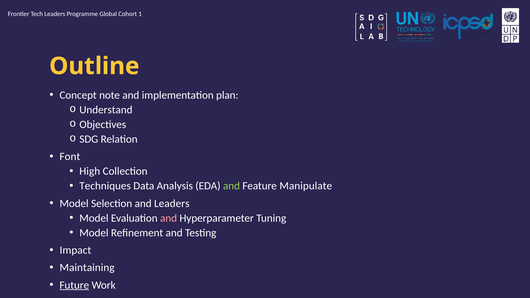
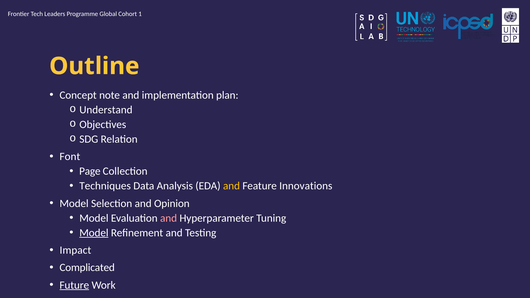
High: High -> Page
and at (231, 186) colour: light green -> yellow
Manipulate: Manipulate -> Innovations
and Leaders: Leaders -> Opinion
Model at (94, 233) underline: none -> present
Maintaining: Maintaining -> Complicated
